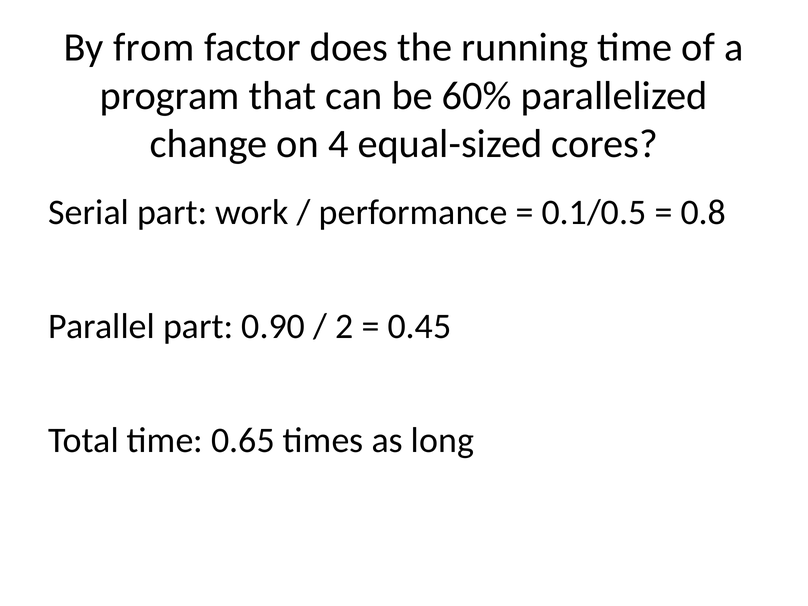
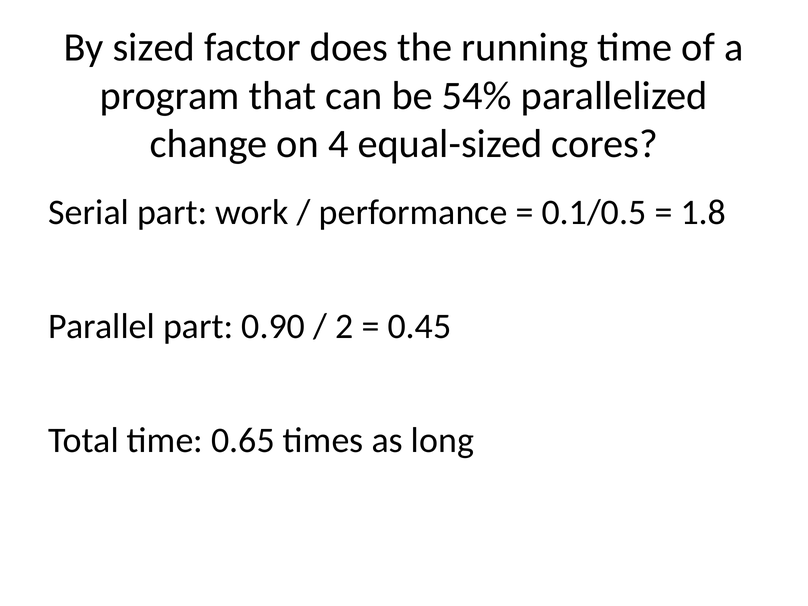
from: from -> sized
60%: 60% -> 54%
0.8: 0.8 -> 1.8
